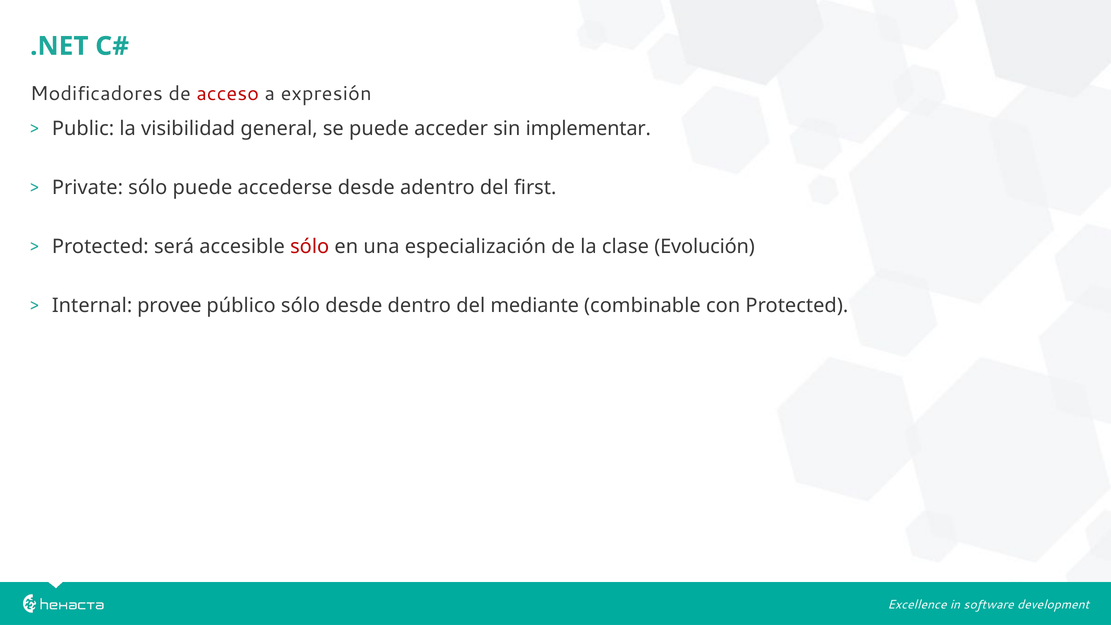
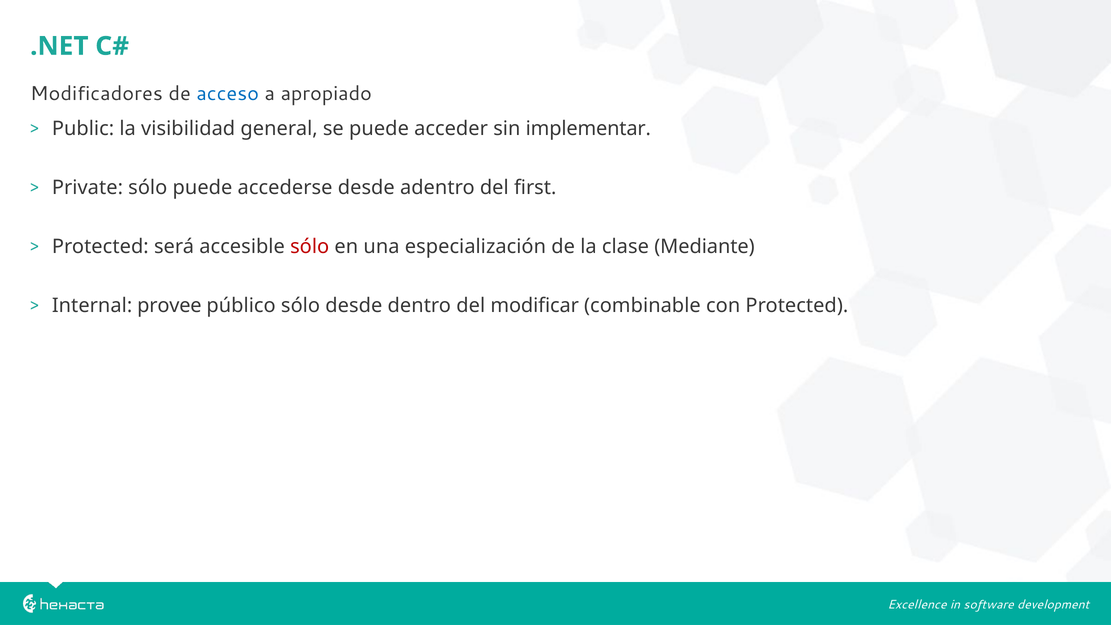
acceso colour: red -> blue
expresión: expresión -> apropiado
Evolución: Evolución -> Mediante
mediante: mediante -> modificar
